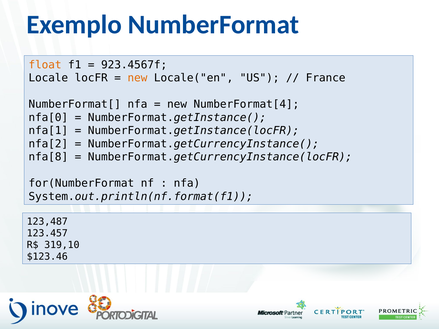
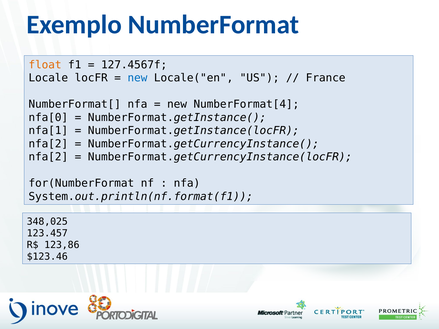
923.4567f: 923.4567f -> 127.4567f
new at (137, 78) colour: orange -> blue
nfa[8 at (48, 157): nfa[8 -> nfa[2
123,487: 123,487 -> 348,025
319,10: 319,10 -> 123,86
